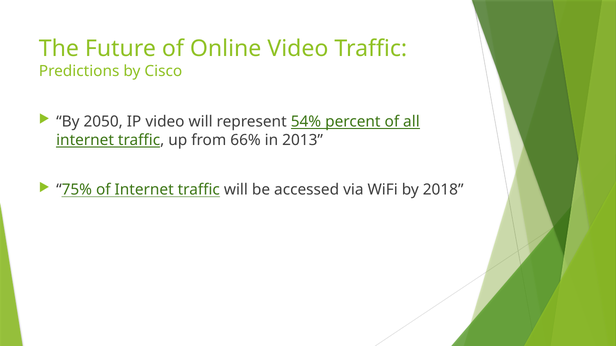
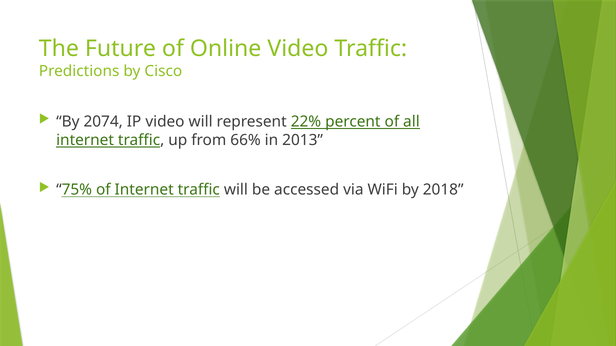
2050: 2050 -> 2074
54%: 54% -> 22%
